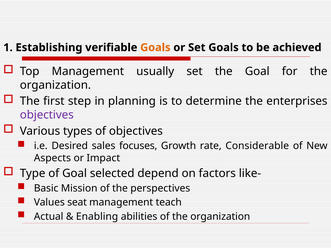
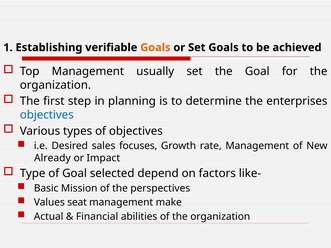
objectives at (47, 115) colour: purple -> blue
rate Considerable: Considerable -> Management
Aspects: Aspects -> Already
teach: teach -> make
Enabling: Enabling -> Financial
